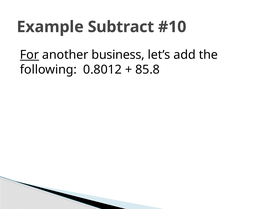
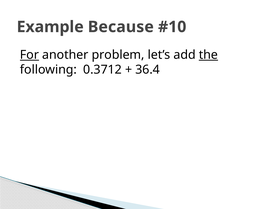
Subtract: Subtract -> Because
business: business -> problem
the underline: none -> present
0.8012: 0.8012 -> 0.3712
85.8: 85.8 -> 36.4
